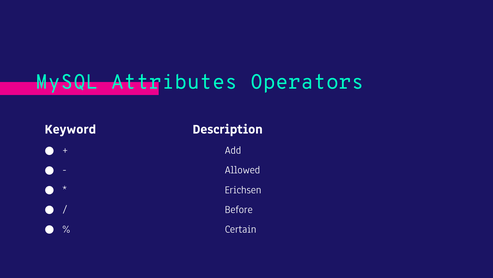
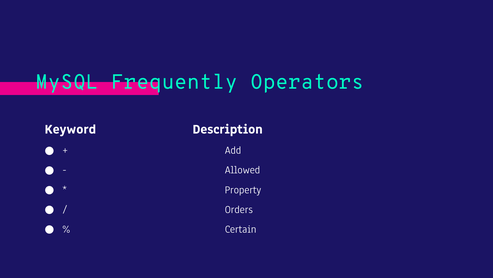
Attributes: Attributes -> Frequently
Erichsen: Erichsen -> Property
Before: Before -> Orders
